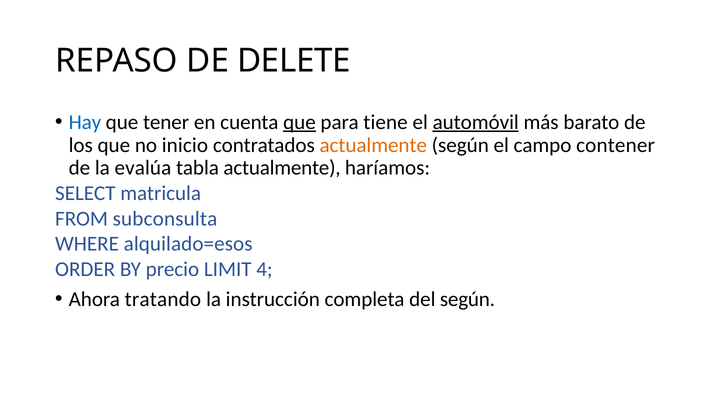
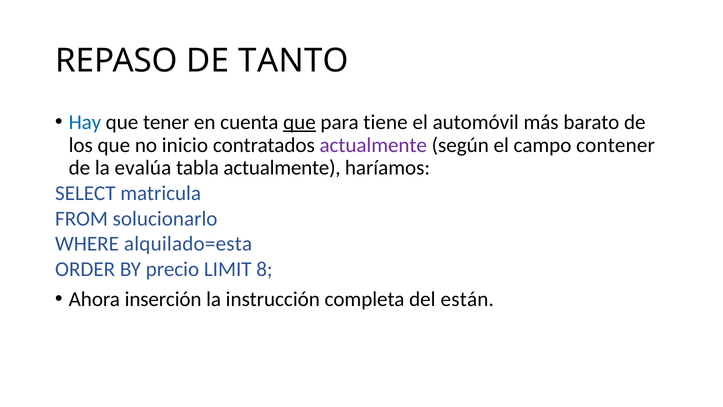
DELETE: DELETE -> TANTO
automóvil underline: present -> none
actualmente at (373, 145) colour: orange -> purple
subconsulta: subconsulta -> solucionarlo
alquilado=esos: alquilado=esos -> alquilado=esta
4: 4 -> 8
tratando: tratando -> inserción
del según: según -> están
